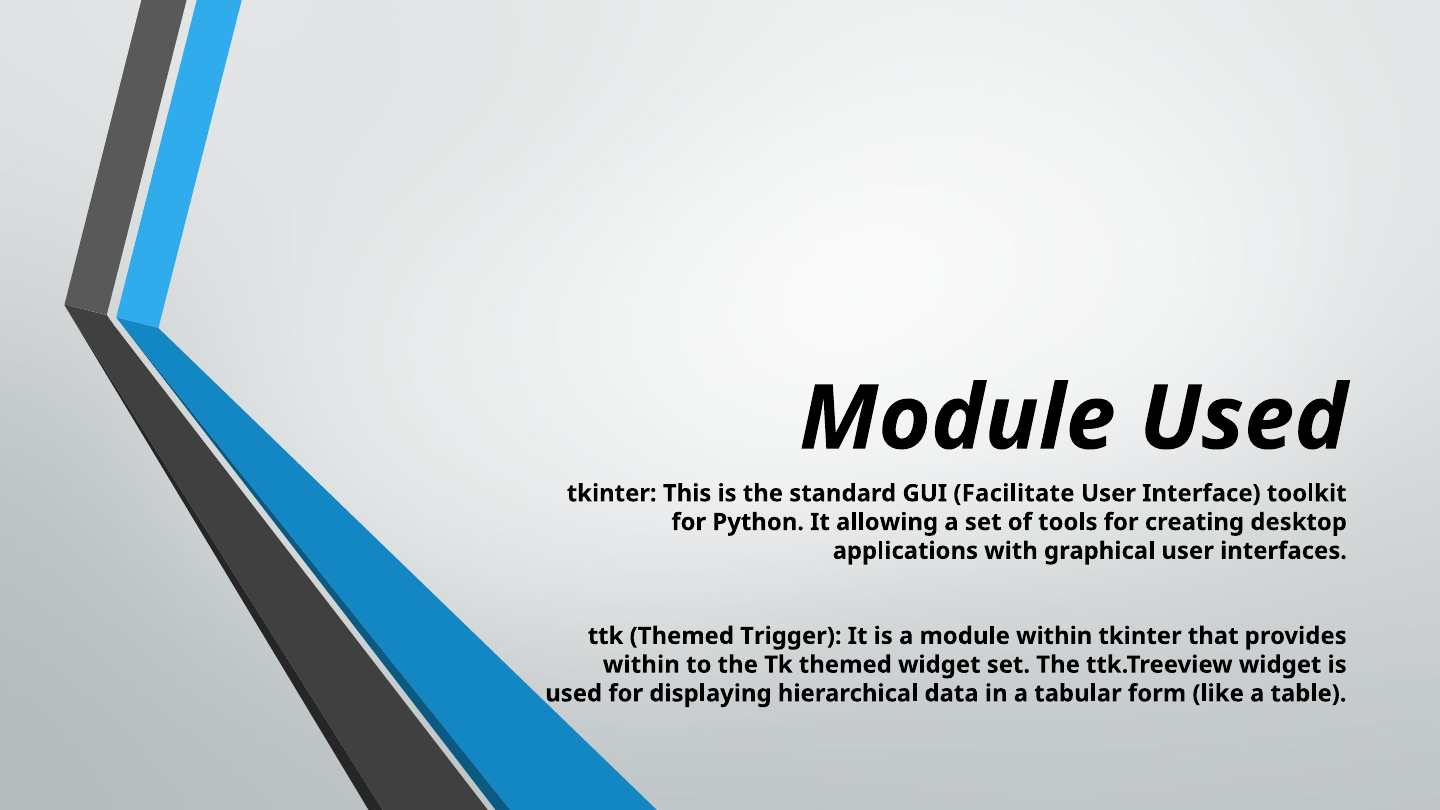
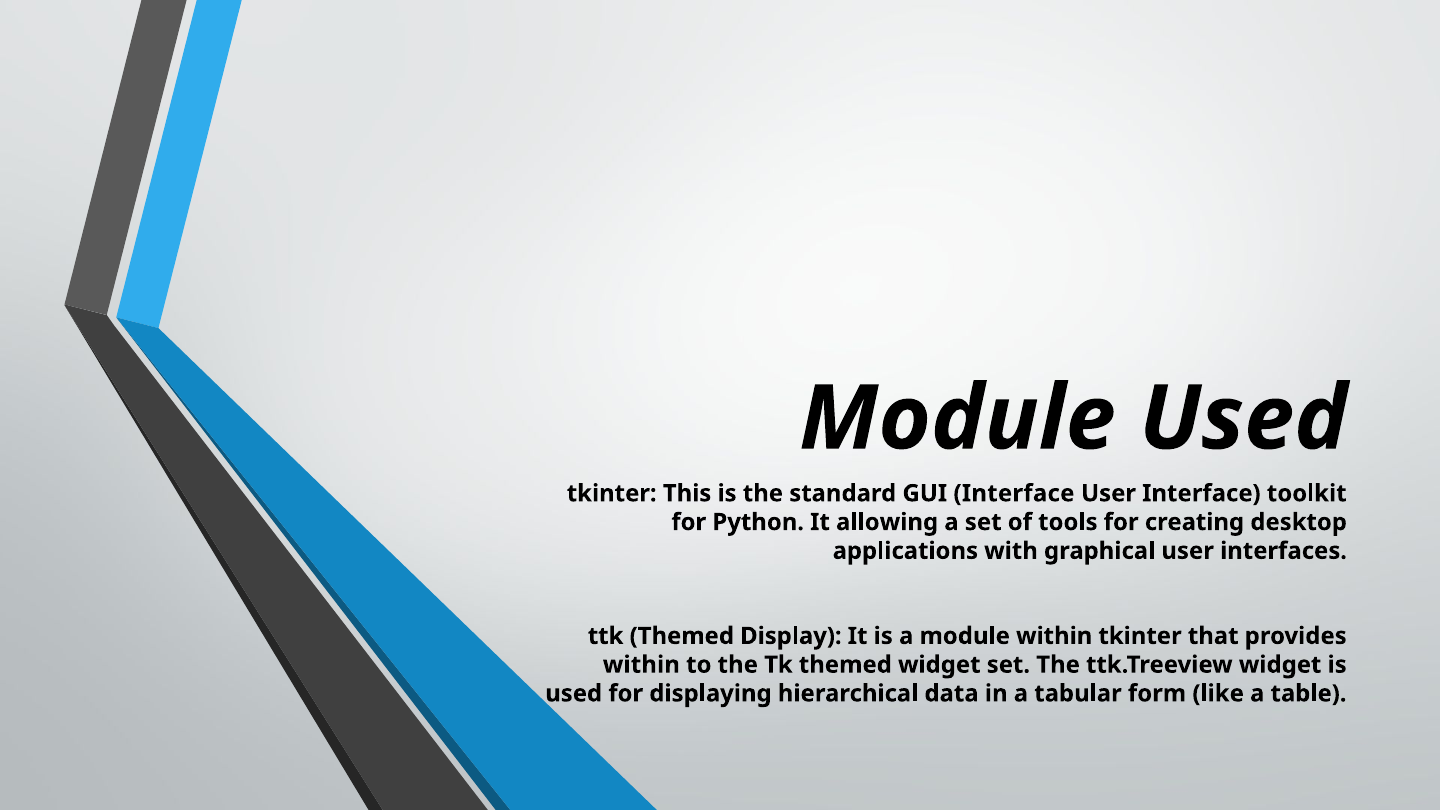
GUI Facilitate: Facilitate -> Interface
Trigger: Trigger -> Display
